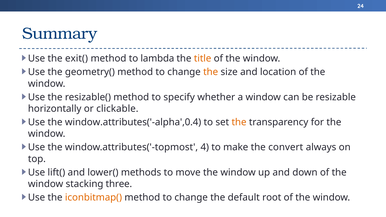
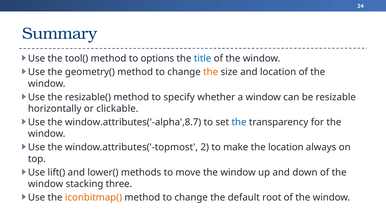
exit(: exit( -> tool(
lambda: lambda -> options
title colour: orange -> blue
window.attributes('-alpha',0.4: window.attributes('-alpha',0.4 -> window.attributes('-alpha',8.7
the at (239, 122) colour: orange -> blue
4: 4 -> 2
the convert: convert -> location
